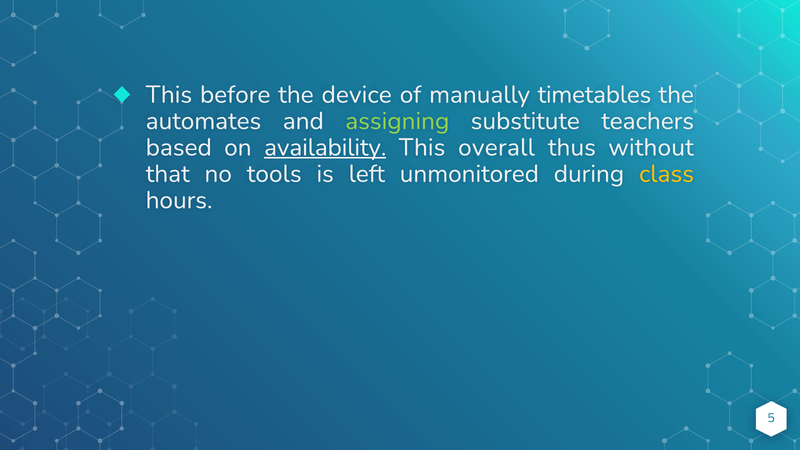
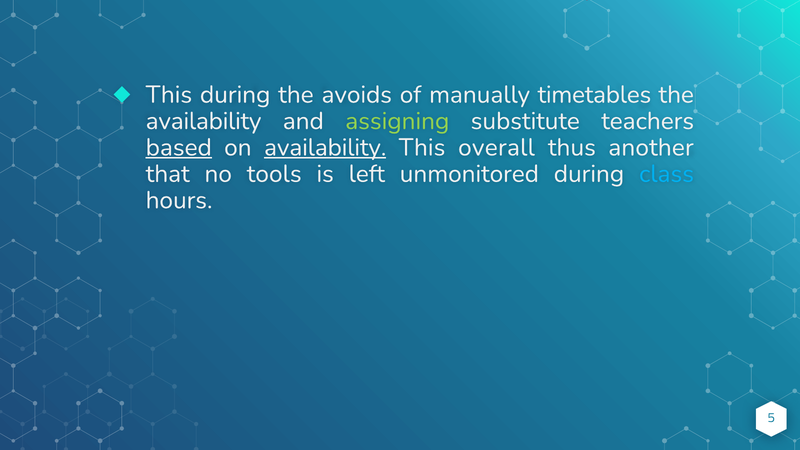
This before: before -> during
device: device -> avoids
automates at (203, 121): automates -> availability
based underline: none -> present
without: without -> another
class colour: yellow -> light blue
